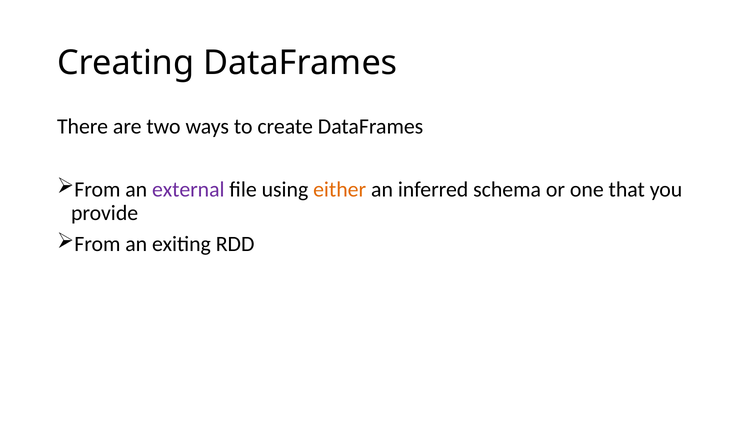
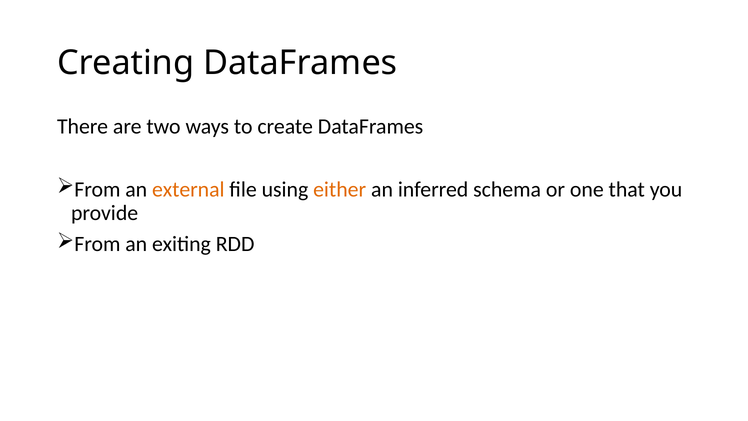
external colour: purple -> orange
